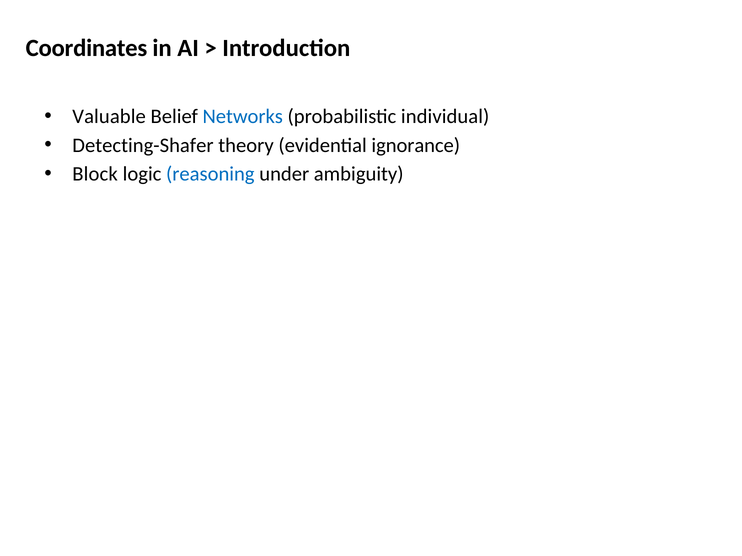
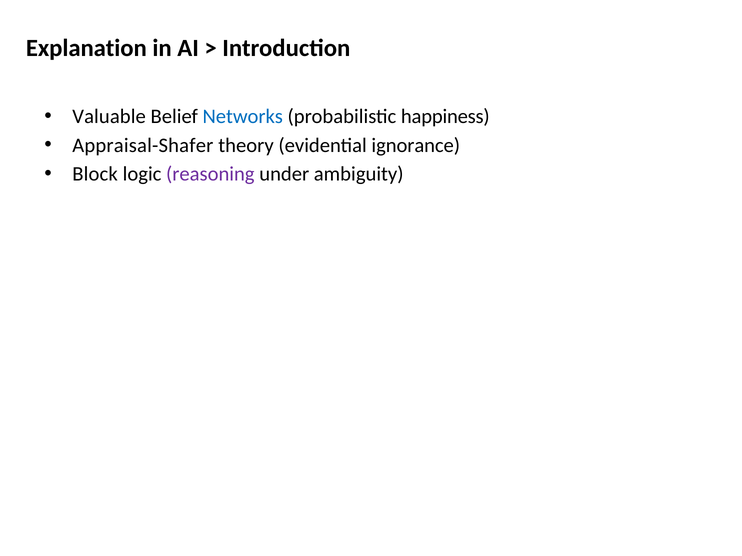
Coordinates: Coordinates -> Explanation
individual: individual -> happiness
Detecting-Shafer: Detecting-Shafer -> Appraisal-Shafer
reasoning colour: blue -> purple
